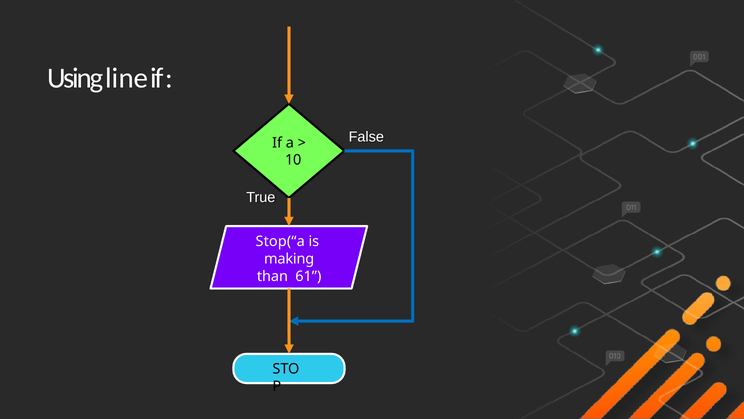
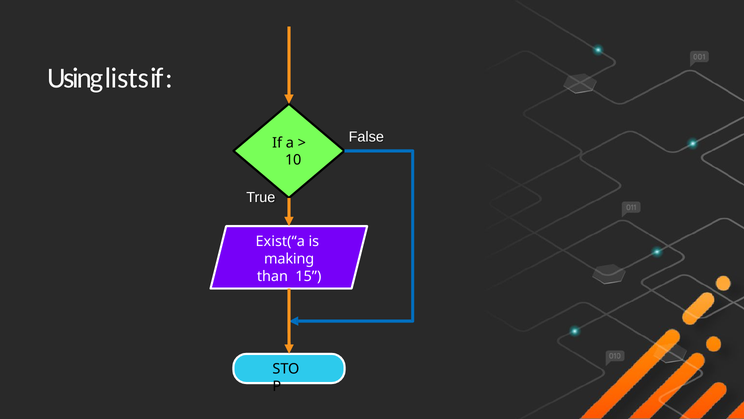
line: line -> lists
Stop(“a: Stop(“a -> Exist(“a
61: 61 -> 15
